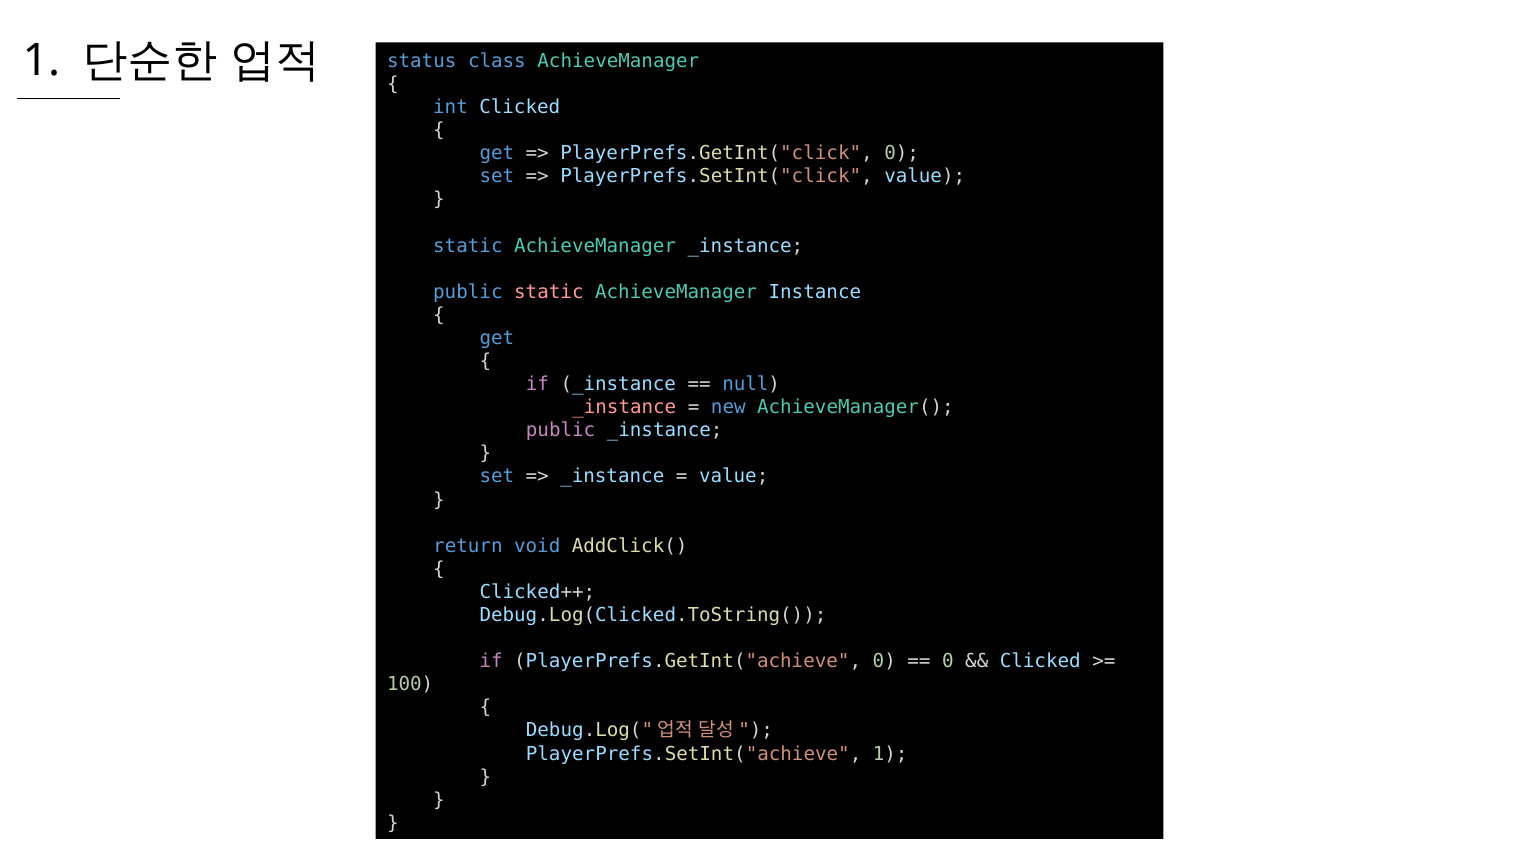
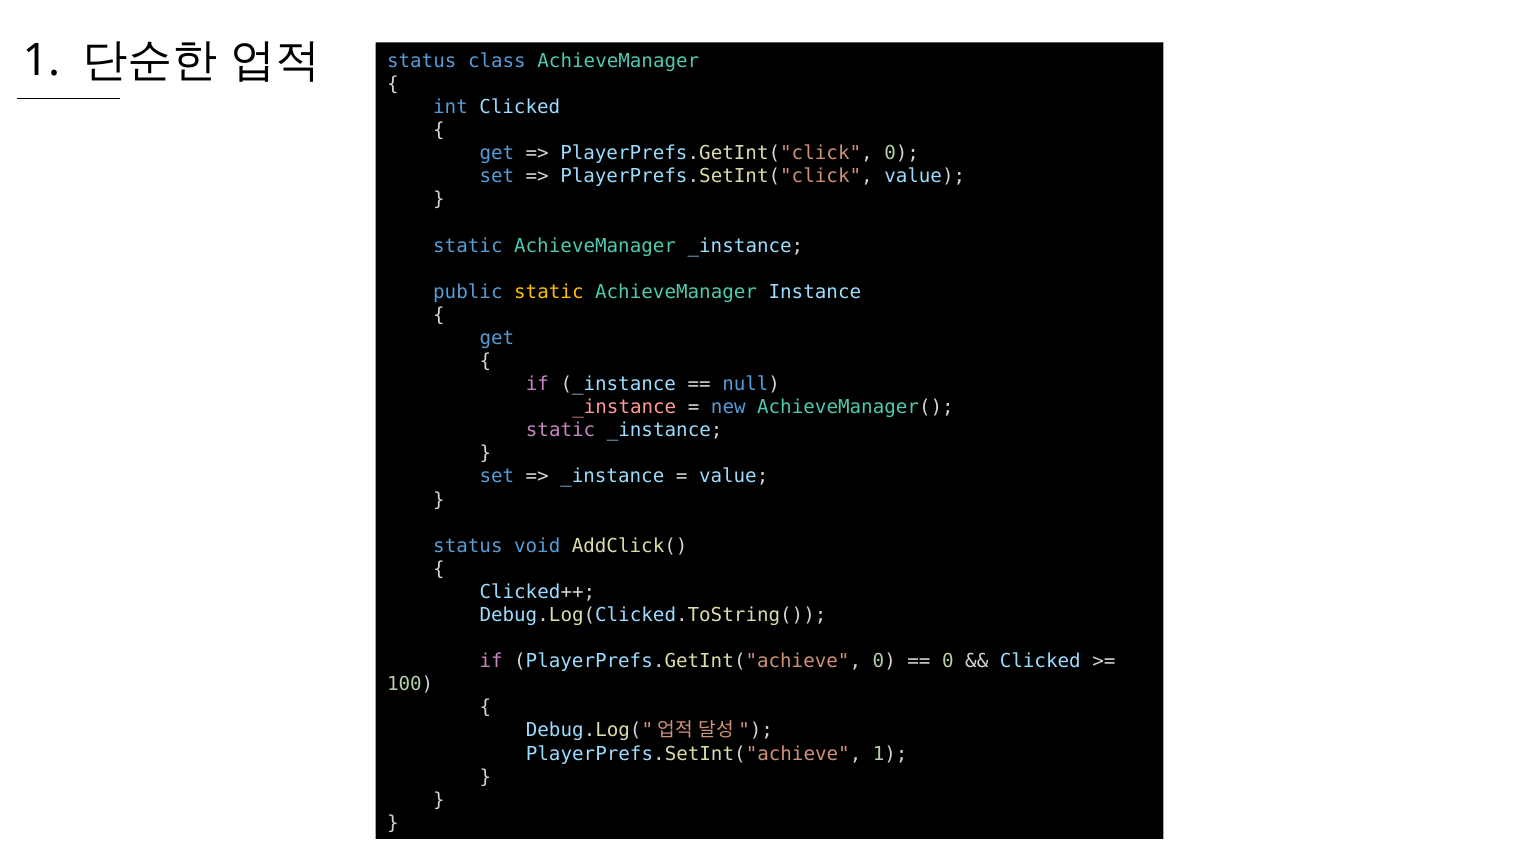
static at (549, 292) colour: pink -> yellow
public at (561, 430): public -> static
return at (468, 546): return -> status
